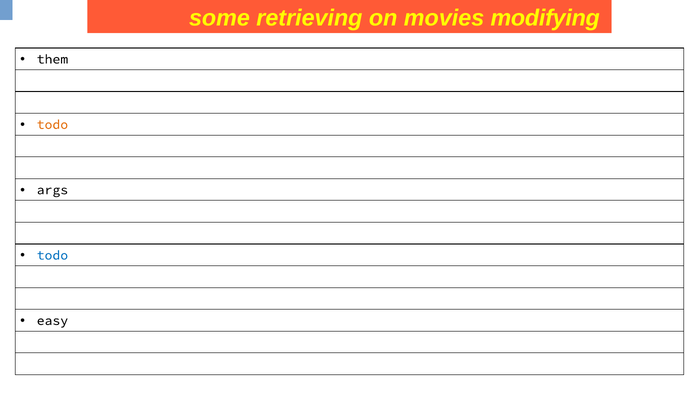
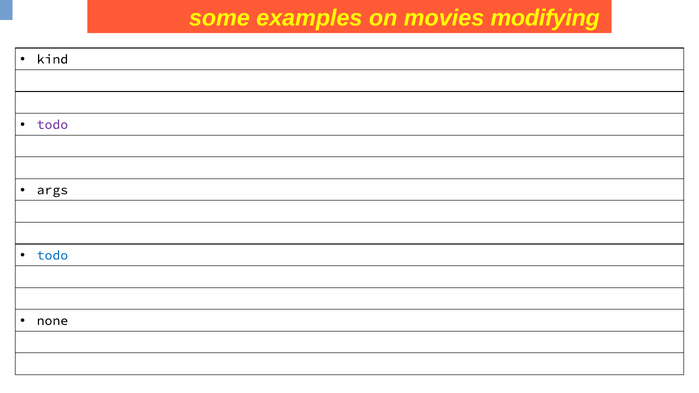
retrieving: retrieving -> examples
them: them -> kind
todo at (52, 125) colour: orange -> purple
easy: easy -> none
